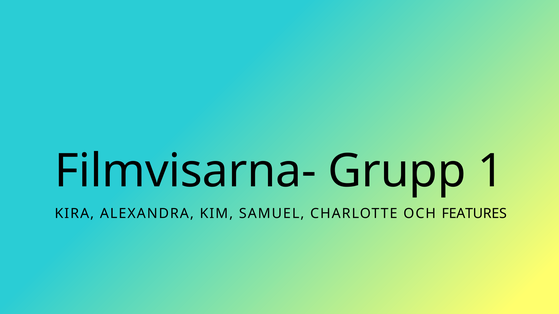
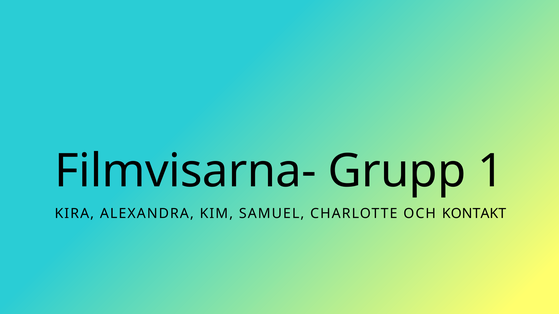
FEATURES: FEATURES -> KONTAKT
